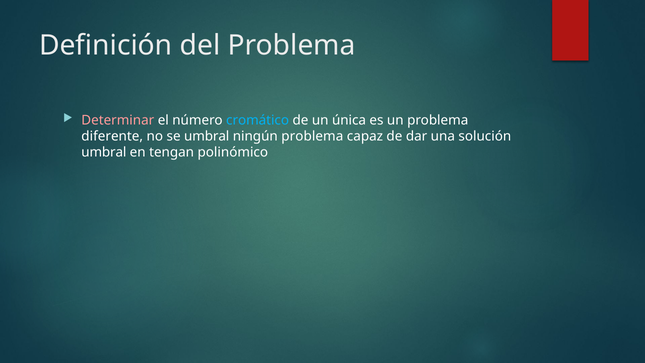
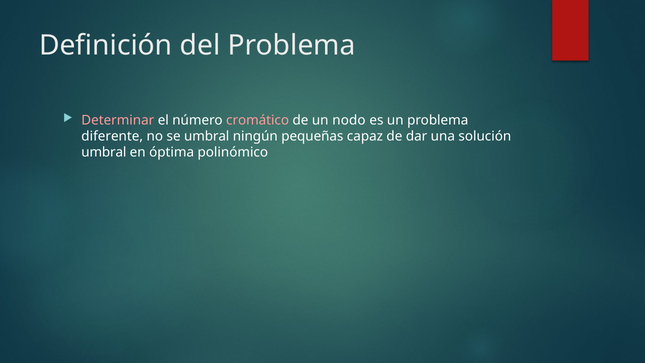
cromático colour: light blue -> pink
única: única -> nodo
ningún problema: problema -> pequeñas
tengan: tengan -> óptima
